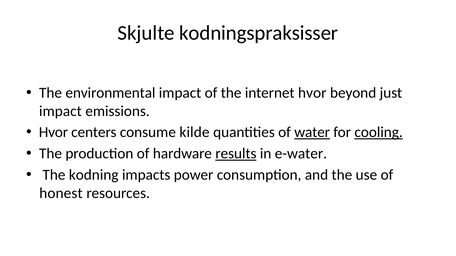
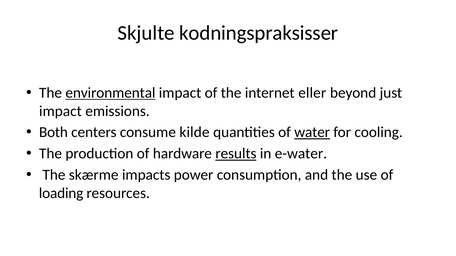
environmental underline: none -> present
internet hvor: hvor -> eller
Hvor at (53, 133): Hvor -> Both
cooling underline: present -> none
kodning: kodning -> skærme
honest: honest -> loading
